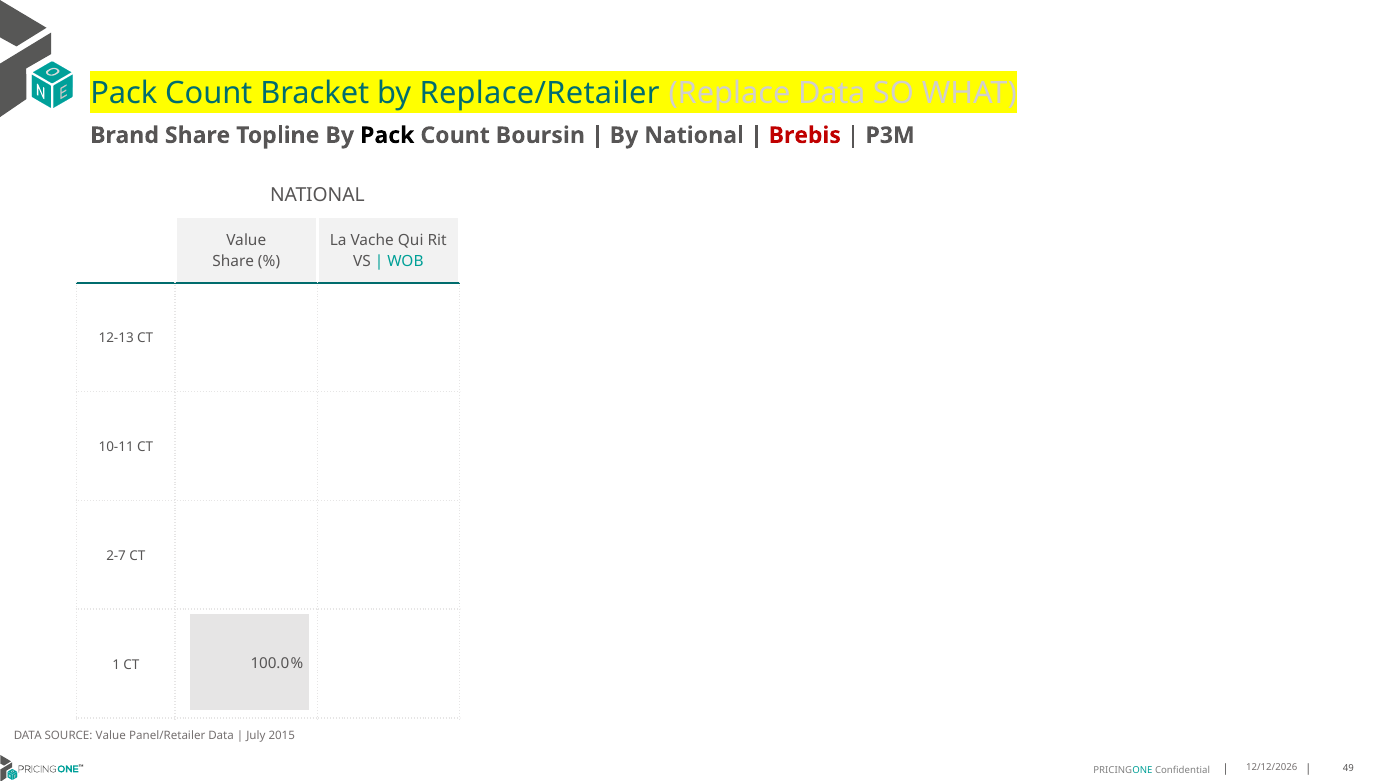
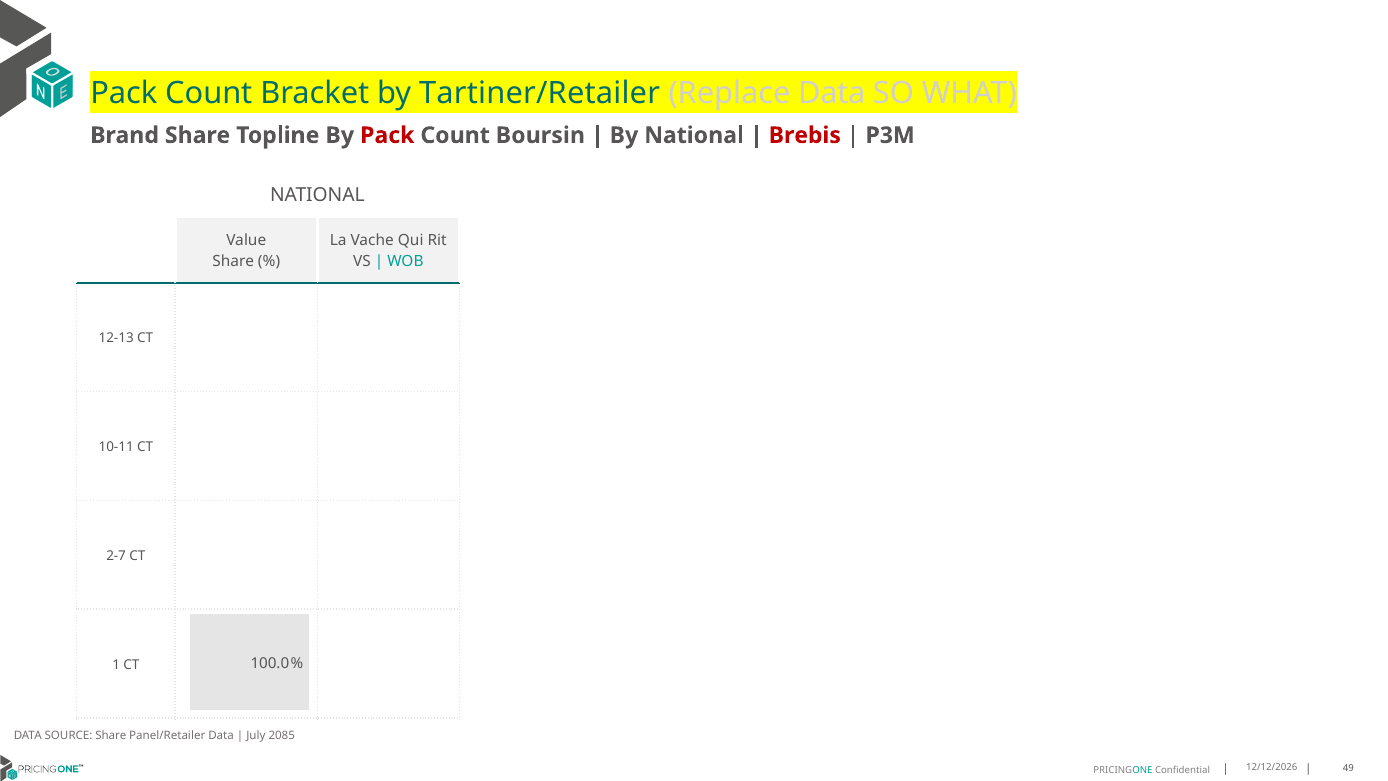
Replace/Retailer: Replace/Retailer -> Tartiner/Retailer
Pack at (387, 135) colour: black -> red
SOURCE Value: Value -> Share
2015: 2015 -> 2085
